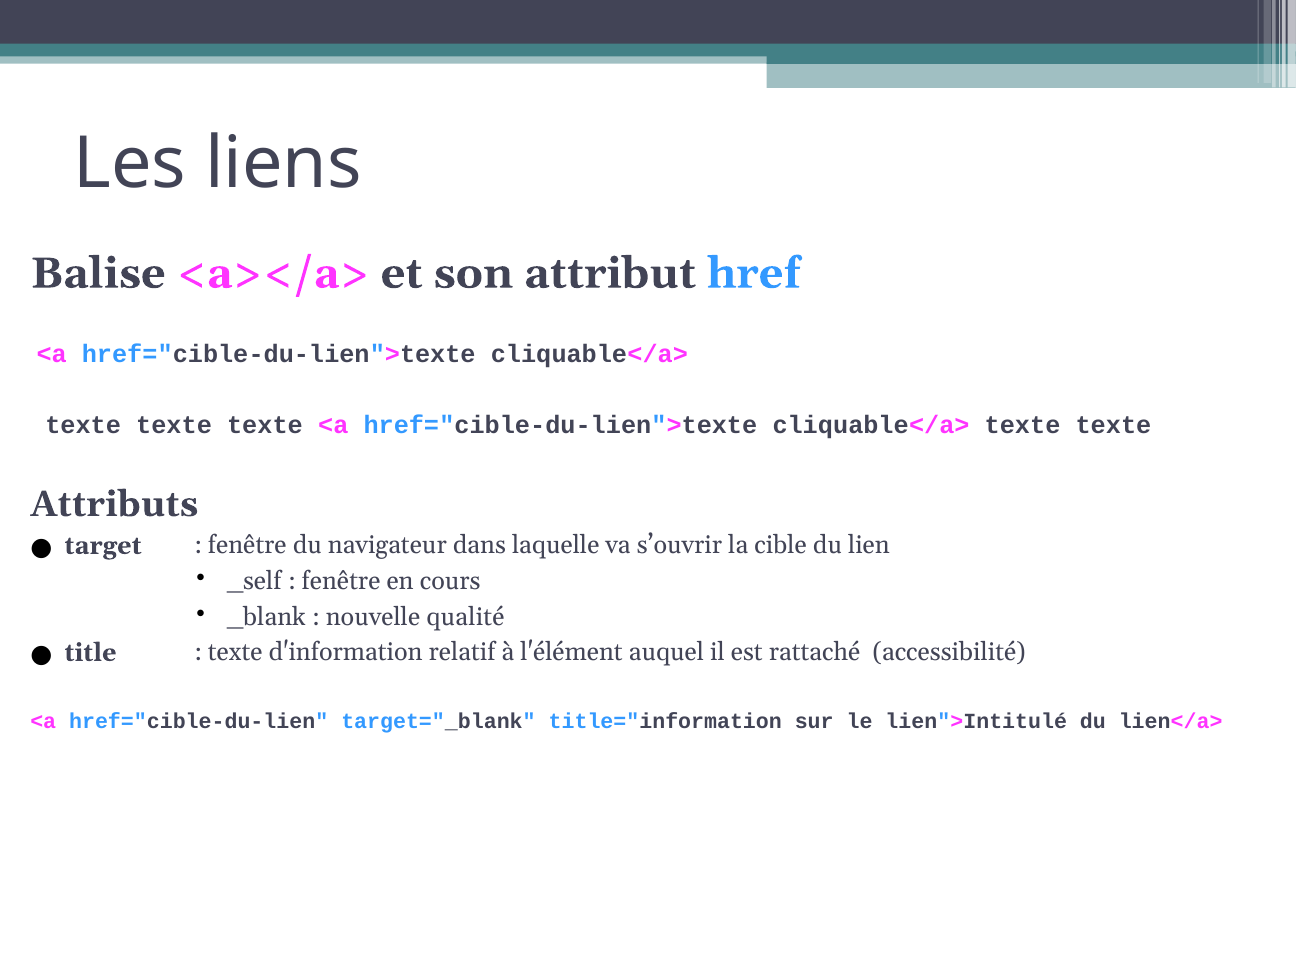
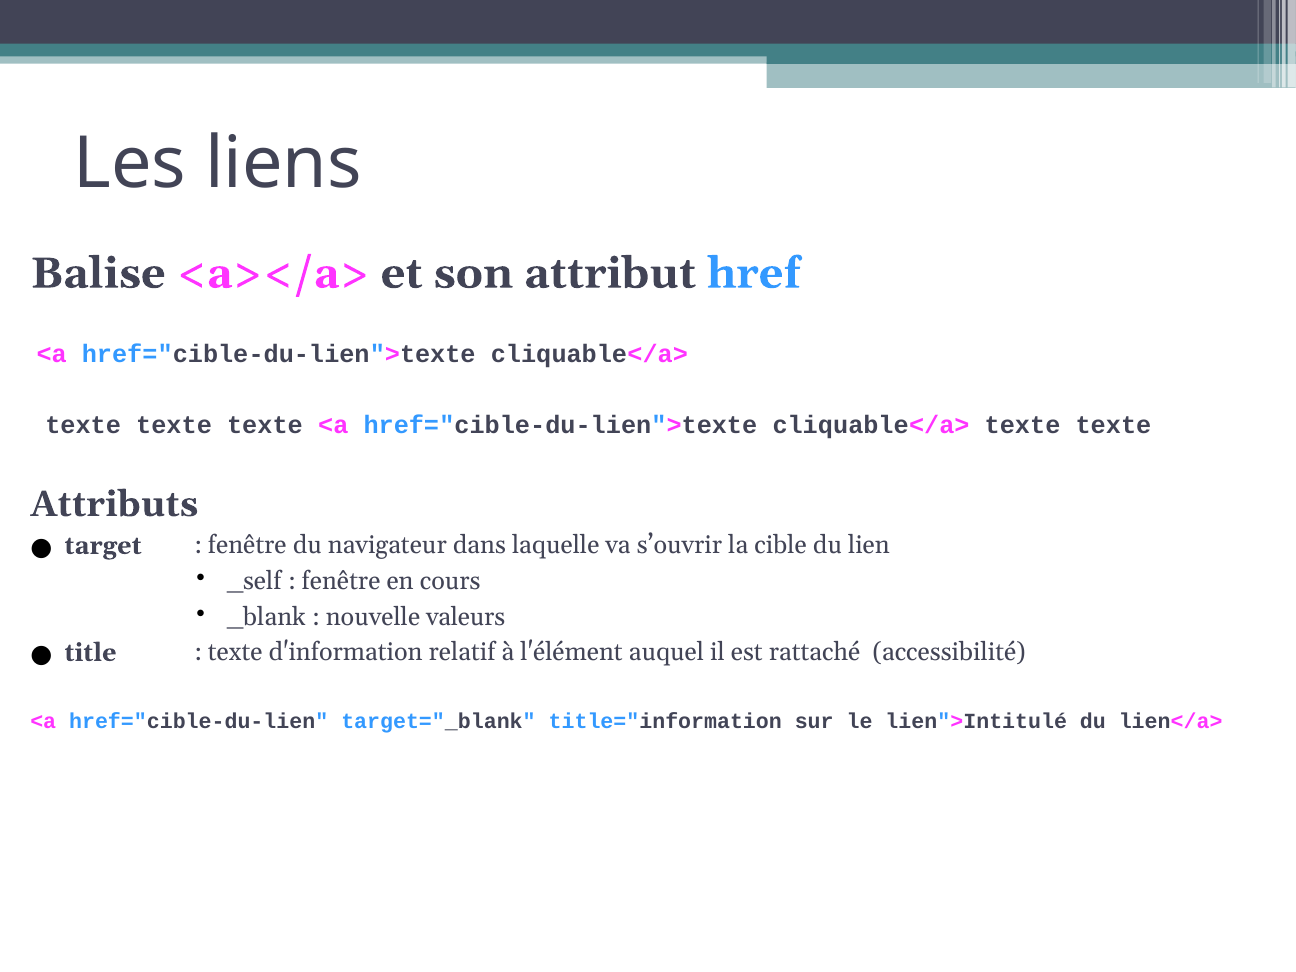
qualité: qualité -> valeurs
